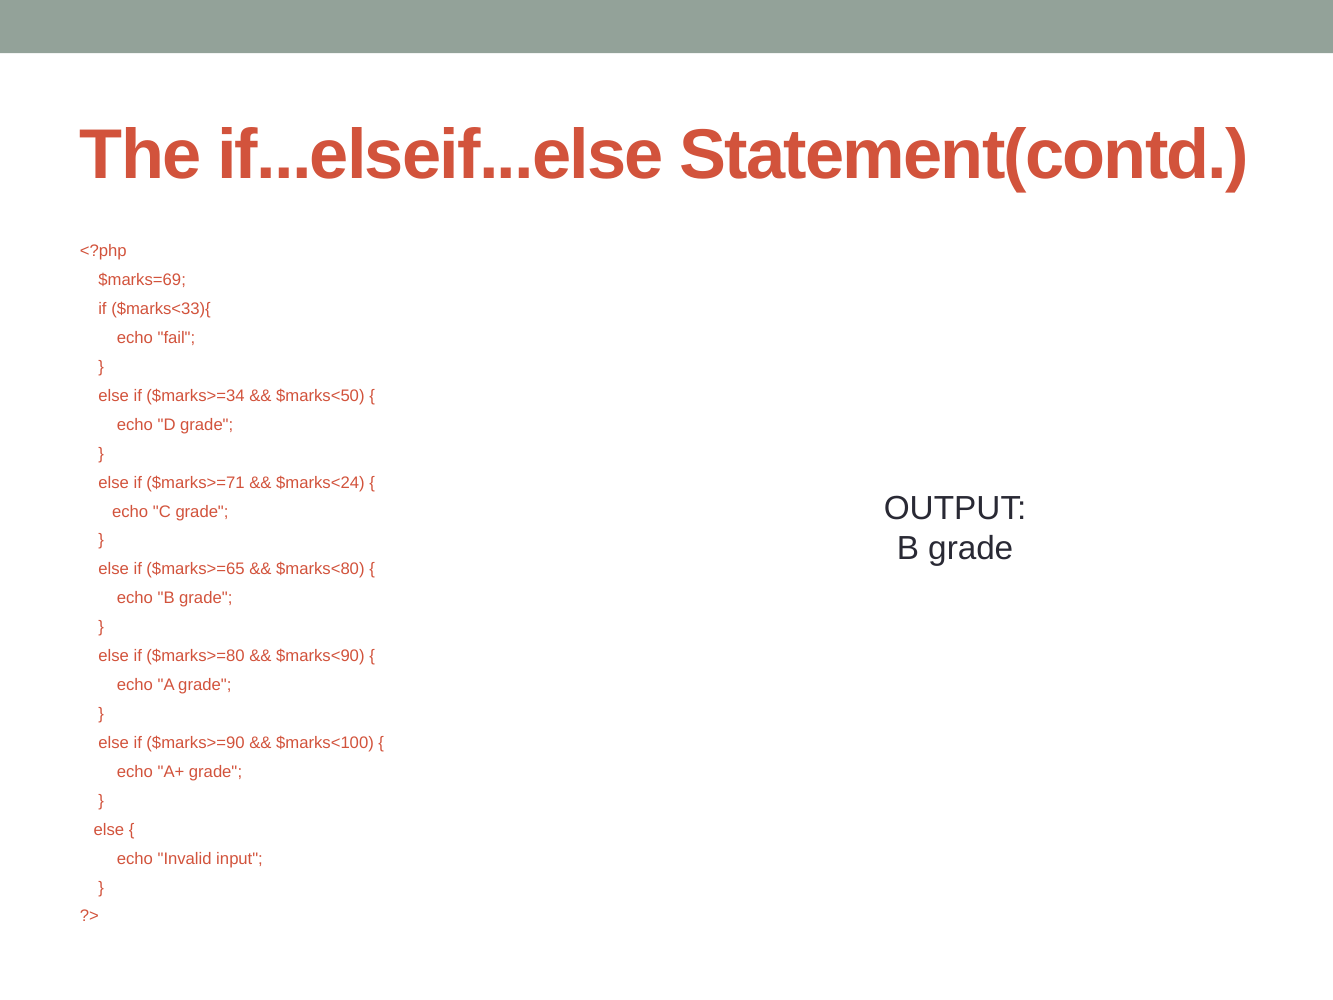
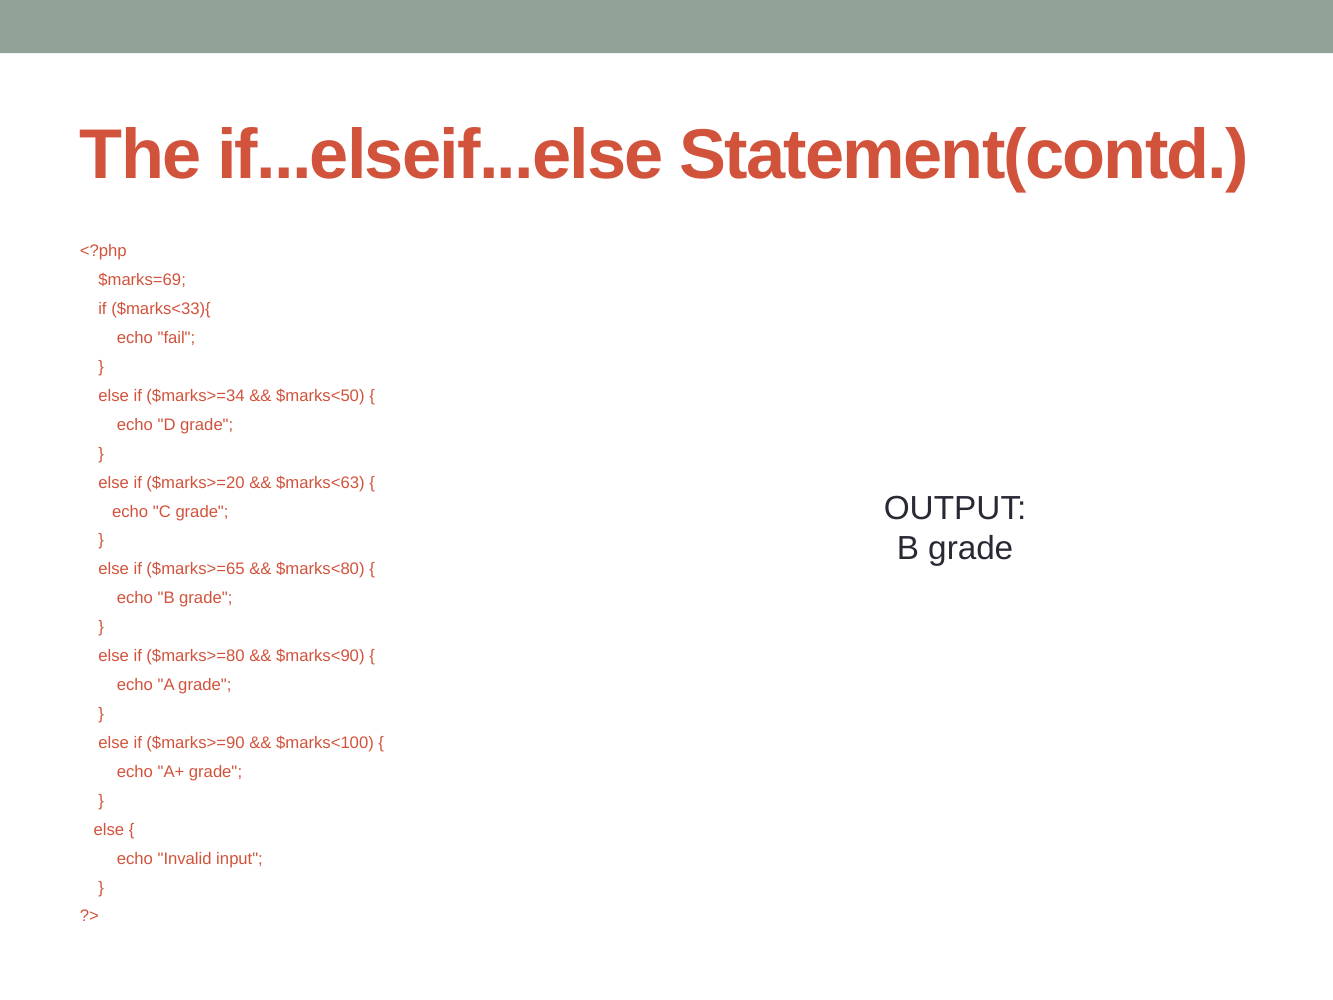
$marks>=71: $marks>=71 -> $marks>=20
$marks<24: $marks<24 -> $marks<63
